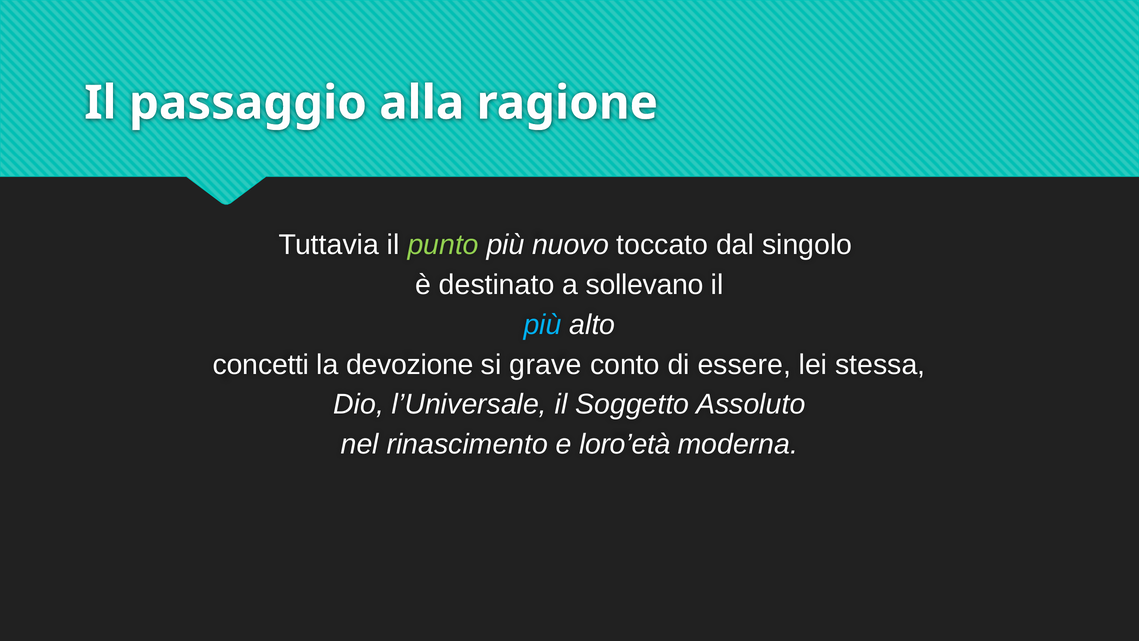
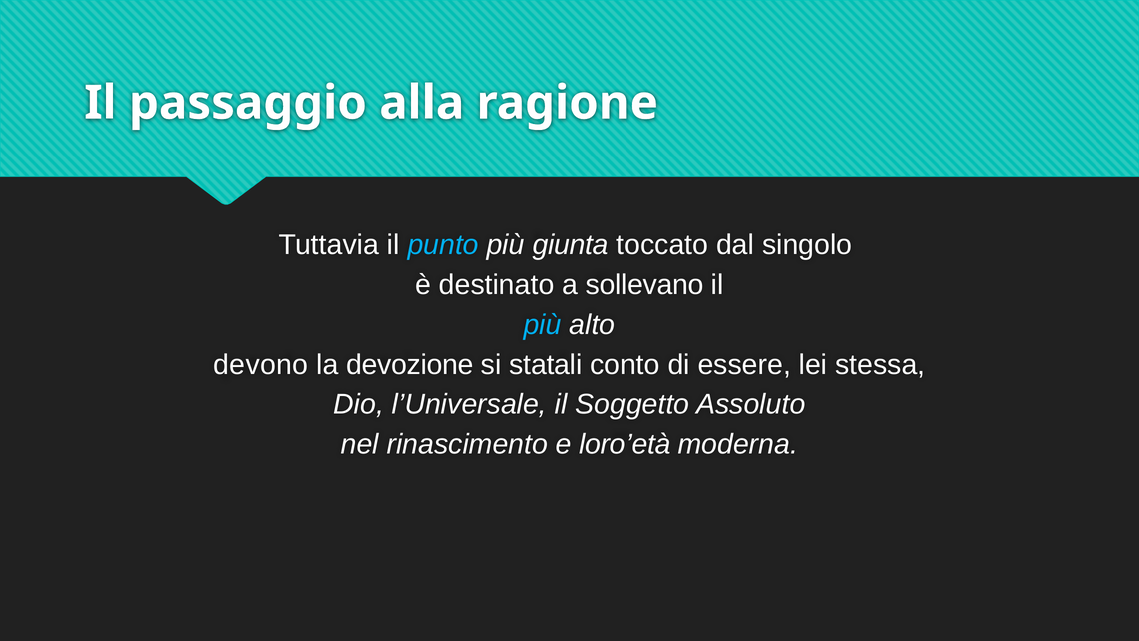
punto colour: light green -> light blue
nuovo: nuovo -> giunta
concetti: concetti -> devono
grave: grave -> statali
